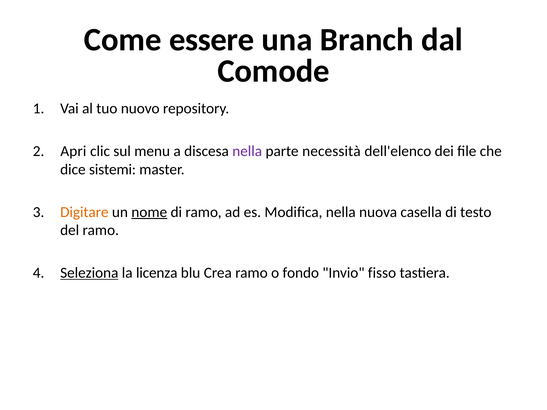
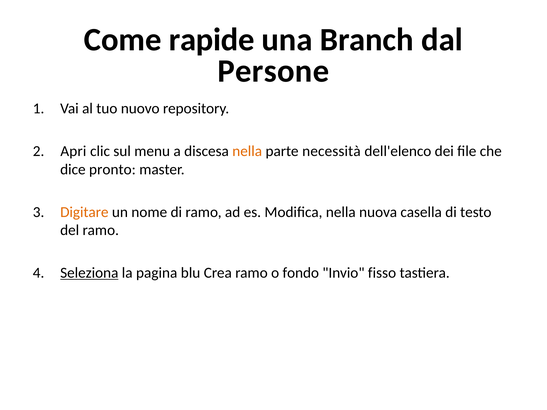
essere: essere -> rapide
Comode: Comode -> Persone
nella at (247, 151) colour: purple -> orange
sistemi: sistemi -> pronto
nome underline: present -> none
licenza: licenza -> pagina
